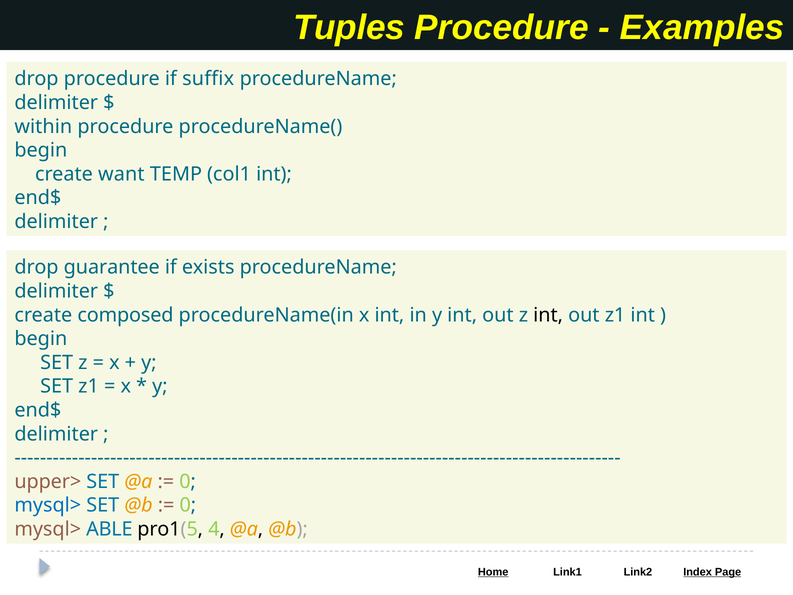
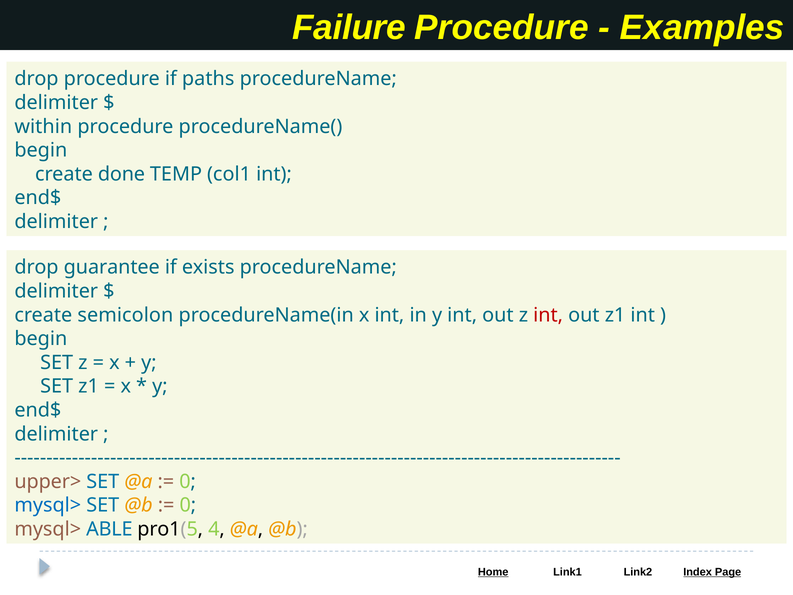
Tuples: Tuples -> Failure
suffix: suffix -> paths
want: want -> done
composed: composed -> semicolon
int at (548, 315) colour: black -> red
